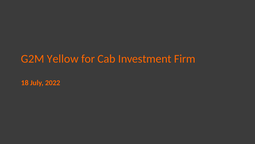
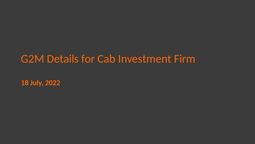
Yellow: Yellow -> Details
